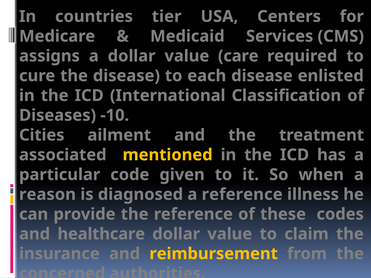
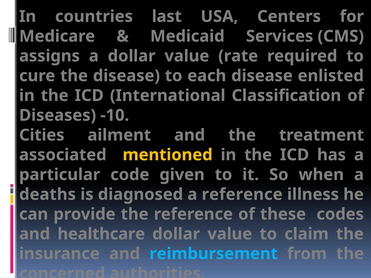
tier: tier -> last
care: care -> rate
reason: reason -> deaths
reimbursement colour: yellow -> light blue
